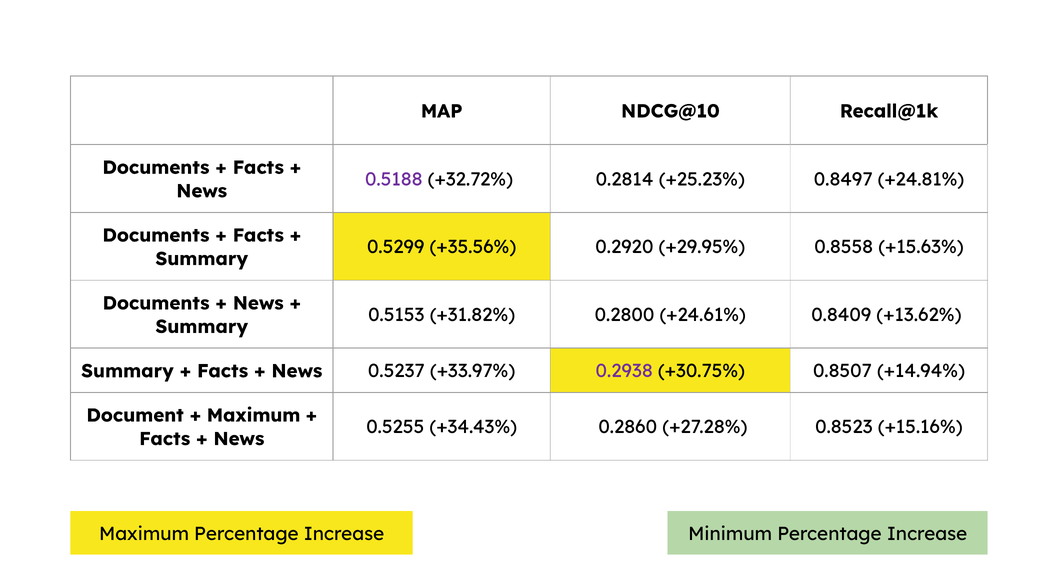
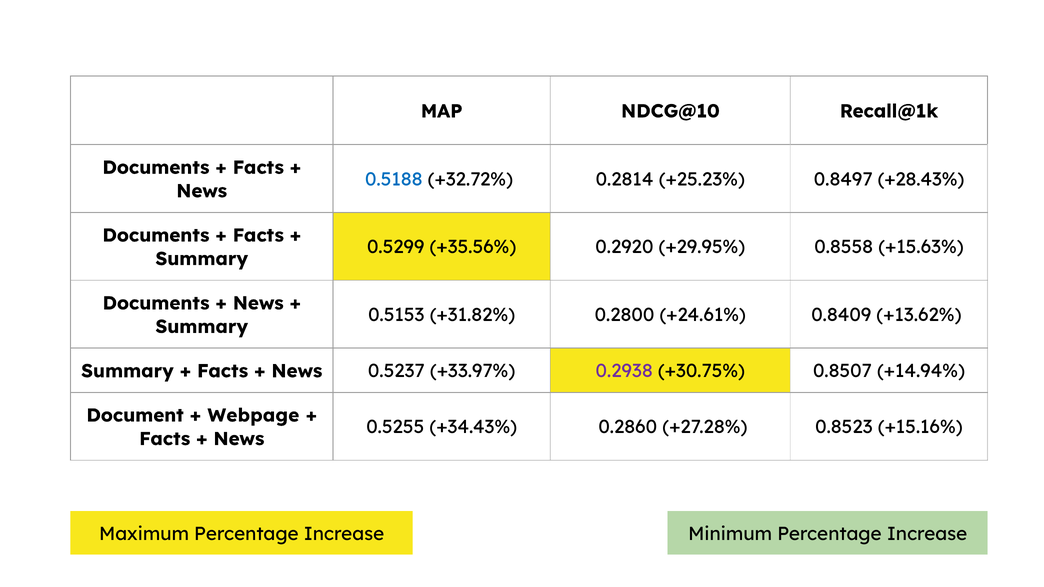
0.5188 colour: purple -> blue
+24.81%: +24.81% -> +28.43%
Maximum at (254, 416): Maximum -> Webpage
